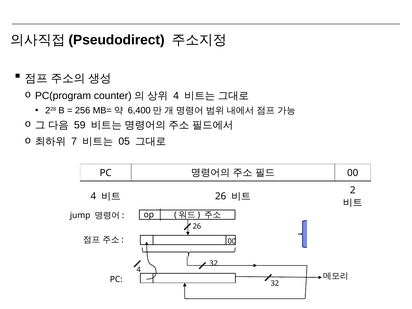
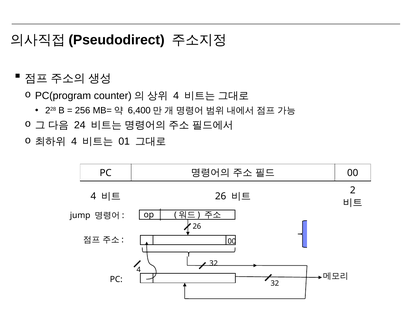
59: 59 -> 24
7 at (74, 141): 7 -> 4
05: 05 -> 01
